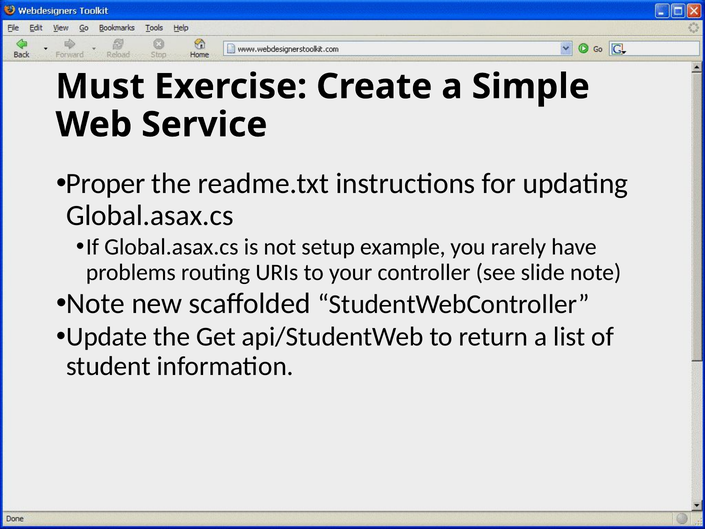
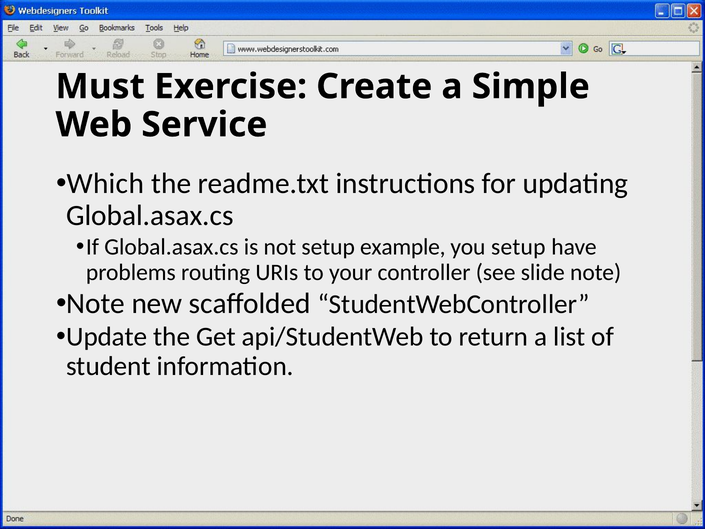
Proper: Proper -> Which
you rarely: rarely -> setup
